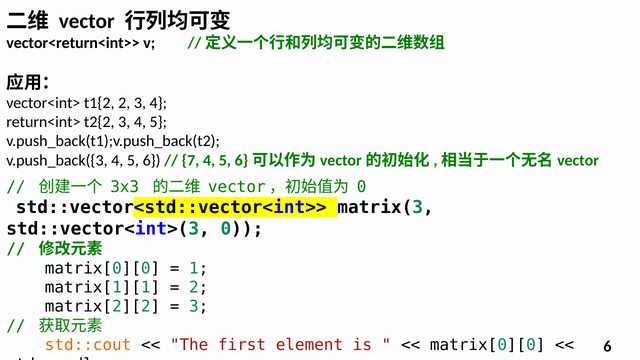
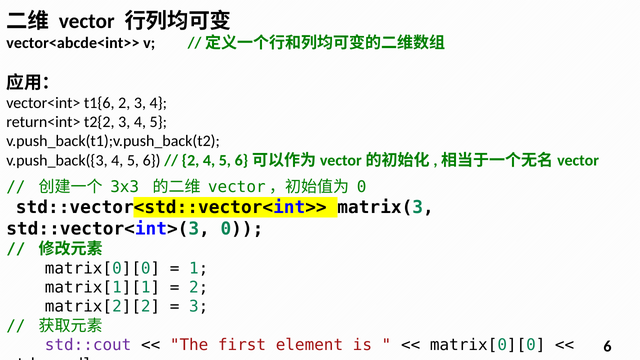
vector<return<int>>: vector<return<int>> -> vector<abcde<int>>
t1{2: t1{2 -> t1{6
7 at (190, 160): 7 -> 2
std::cout colour: orange -> purple
